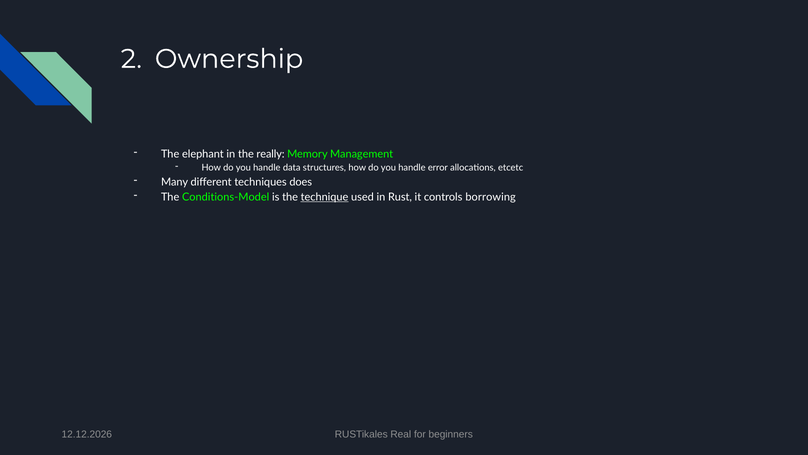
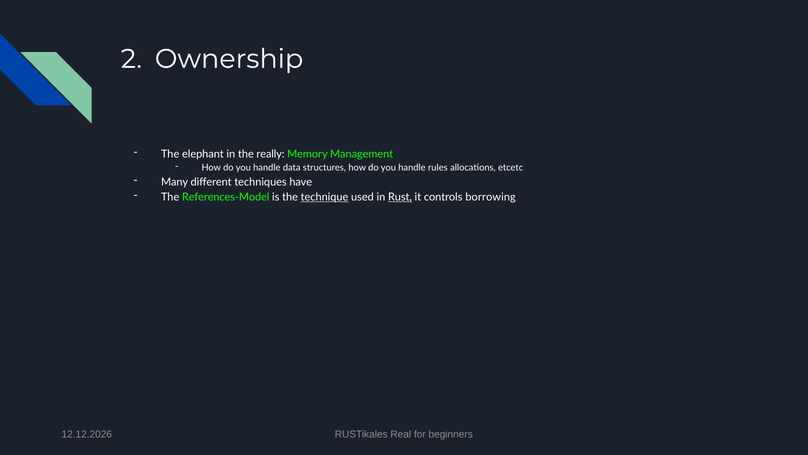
error: error -> rules
does: does -> have
Conditions-Model: Conditions-Model -> References-Model
Rust underline: none -> present
